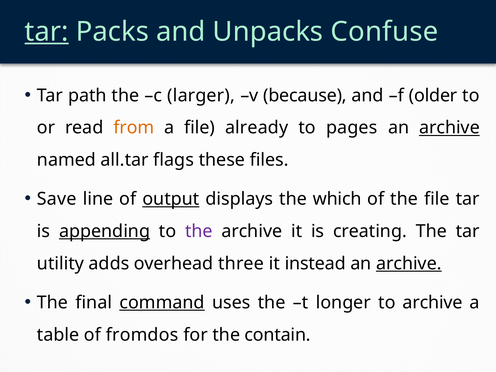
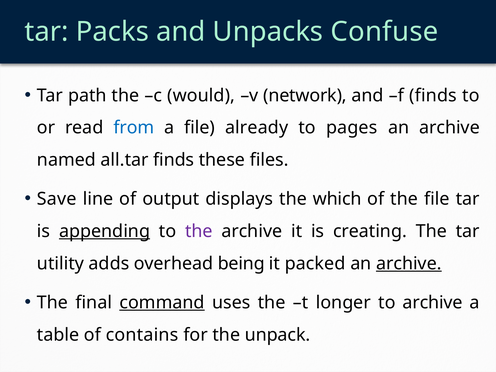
tar at (47, 32) underline: present -> none
larger: larger -> would
because: because -> network
f older: older -> finds
from colour: orange -> blue
archive at (449, 128) underline: present -> none
all.tar flags: flags -> finds
output underline: present -> none
three: three -> being
instead: instead -> packed
fromdos: fromdos -> contains
contain: contain -> unpack
